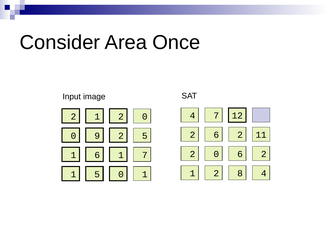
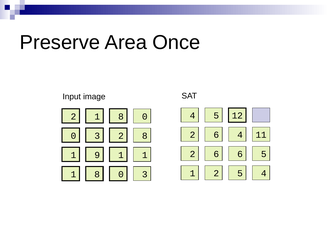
Consider: Consider -> Preserve
4 7: 7 -> 5
2 1 2: 2 -> 8
2 6 2: 2 -> 4
9 at (97, 136): 9 -> 3
2 5: 5 -> 8
0 at (216, 154): 0 -> 6
2 at (264, 154): 2 -> 5
1 6: 6 -> 9
1 7: 7 -> 1
2 8: 8 -> 5
5 at (97, 174): 5 -> 8
1 at (145, 174): 1 -> 3
